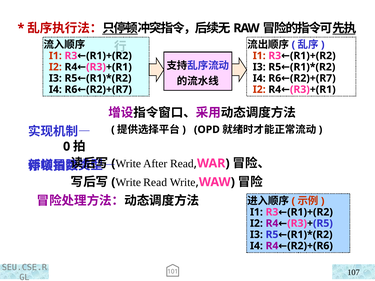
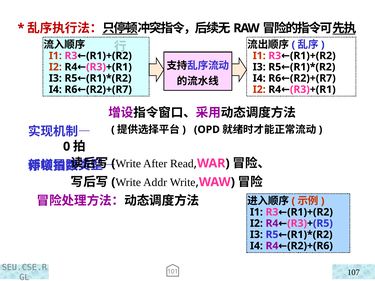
Read at (155, 183): Read -> Addr
